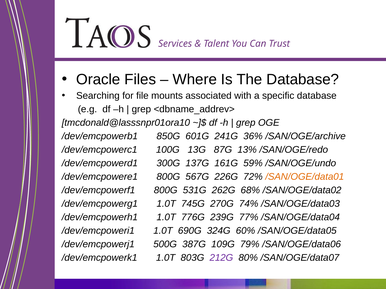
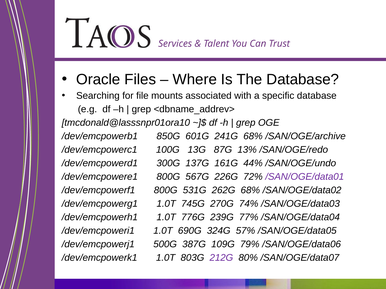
241G 36%: 36% -> 68%
59%: 59% -> 44%
/SAN/OGE/data01 colour: orange -> purple
60%: 60% -> 57%
